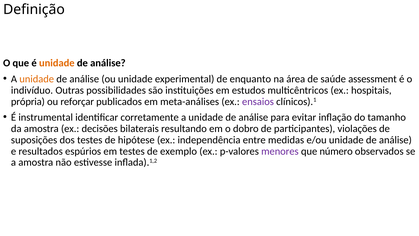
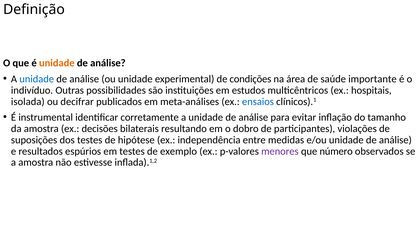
unidade at (37, 79) colour: orange -> blue
enquanto: enquanto -> condições
assessment: assessment -> importante
própria: própria -> isolada
reforçar: reforçar -> decifrar
ensaios colour: purple -> blue
